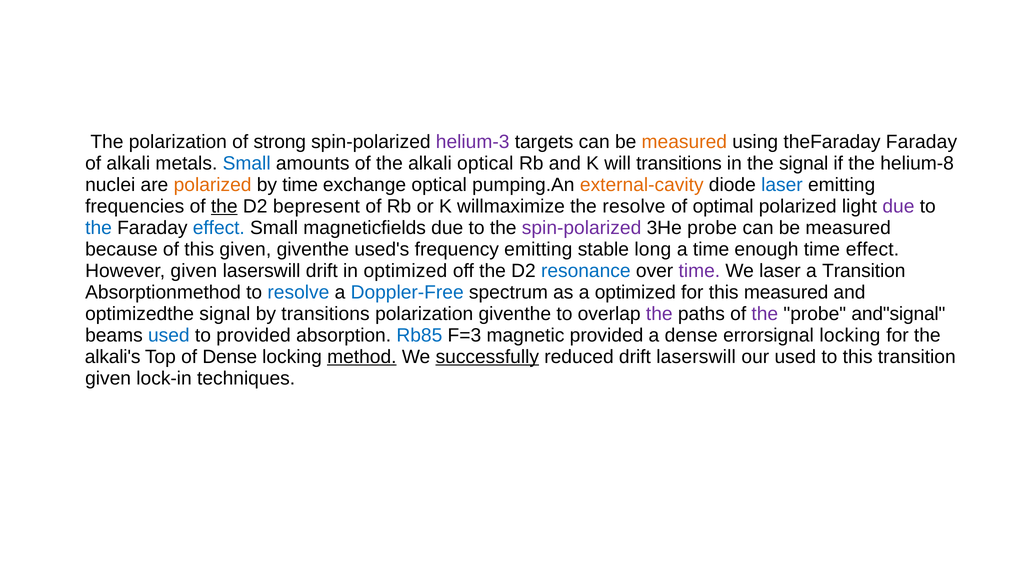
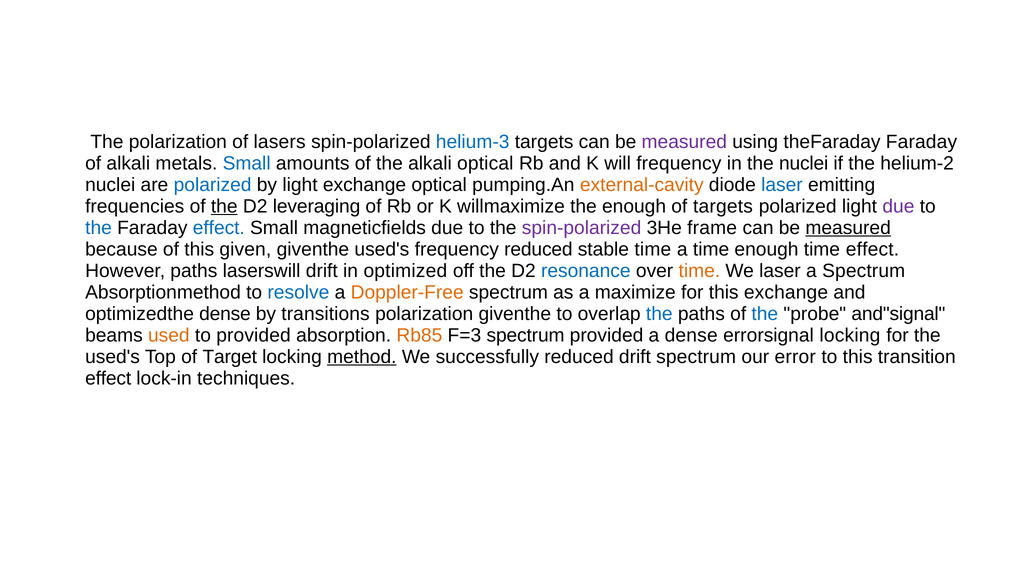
strong: strong -> lasers
helium-3 colour: purple -> blue
measured at (684, 142) colour: orange -> purple
will transitions: transitions -> frequency
the signal: signal -> nuclei
helium-8: helium-8 -> helium-2
polarized at (213, 185) colour: orange -> blue
by time: time -> light
bepresent: bepresent -> leveraging
the resolve: resolve -> enough
of optimal: optimal -> targets
3He probe: probe -> frame
measured at (848, 228) underline: none -> present
frequency emitting: emitting -> reduced
stable long: long -> time
However given: given -> paths
time at (699, 271) colour: purple -> orange
a Transition: Transition -> Spectrum
Doppler-Free colour: blue -> orange
a optimized: optimized -> maximize
this measured: measured -> exchange
optimizedthe signal: signal -> dense
the at (659, 314) colour: purple -> blue
the at (765, 314) colour: purple -> blue
used at (169, 335) colour: blue -> orange
Rb85 colour: blue -> orange
F=3 magnetic: magnetic -> spectrum
alkali's at (113, 357): alkali's -> used's
of Dense: Dense -> Target
successfully underline: present -> none
drift laserswill: laserswill -> spectrum
our used: used -> error
given at (108, 378): given -> effect
